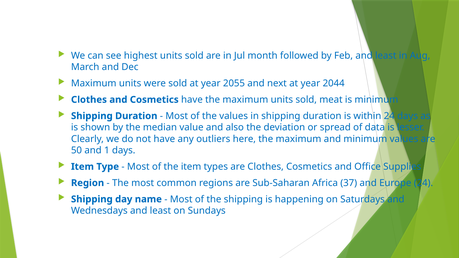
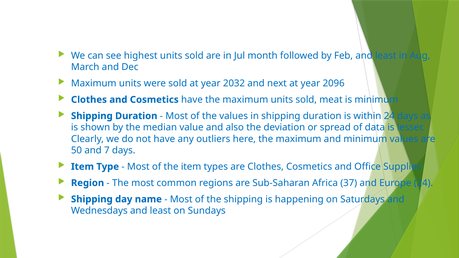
2055: 2055 -> 2032
2044: 2044 -> 2096
1: 1 -> 7
